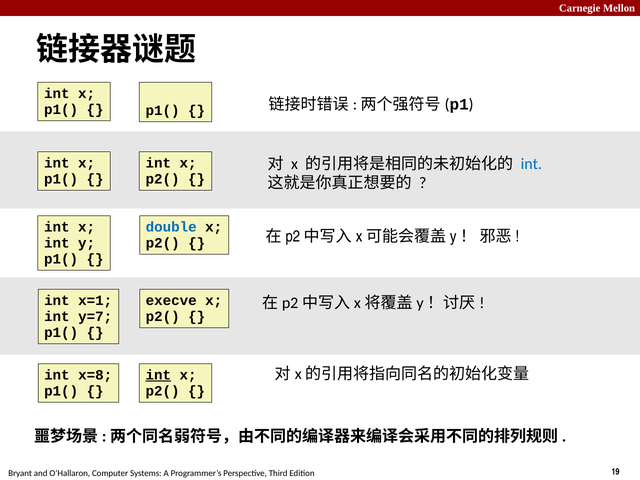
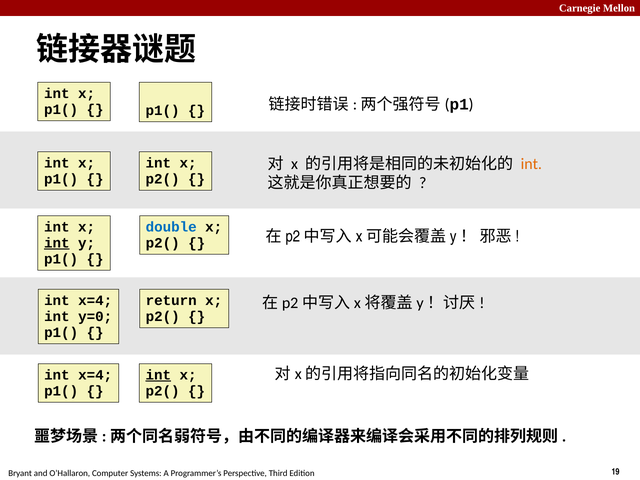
int at (531, 164) colour: blue -> orange
int at (57, 243) underline: none -> present
x=1 at (95, 300): x=1 -> x=4
execve: execve -> return
y=7: y=7 -> y=0
x=8 at (95, 375): x=8 -> x=4
